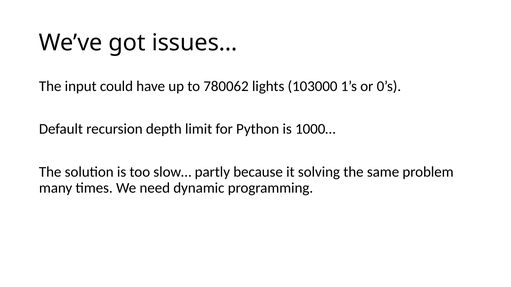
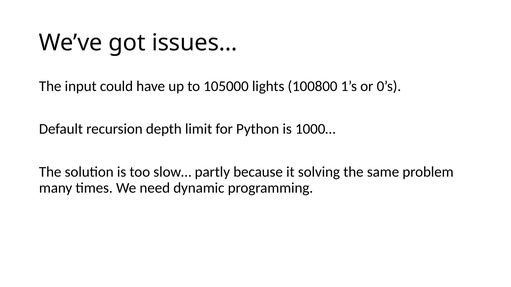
780062: 780062 -> 105000
103000: 103000 -> 100800
